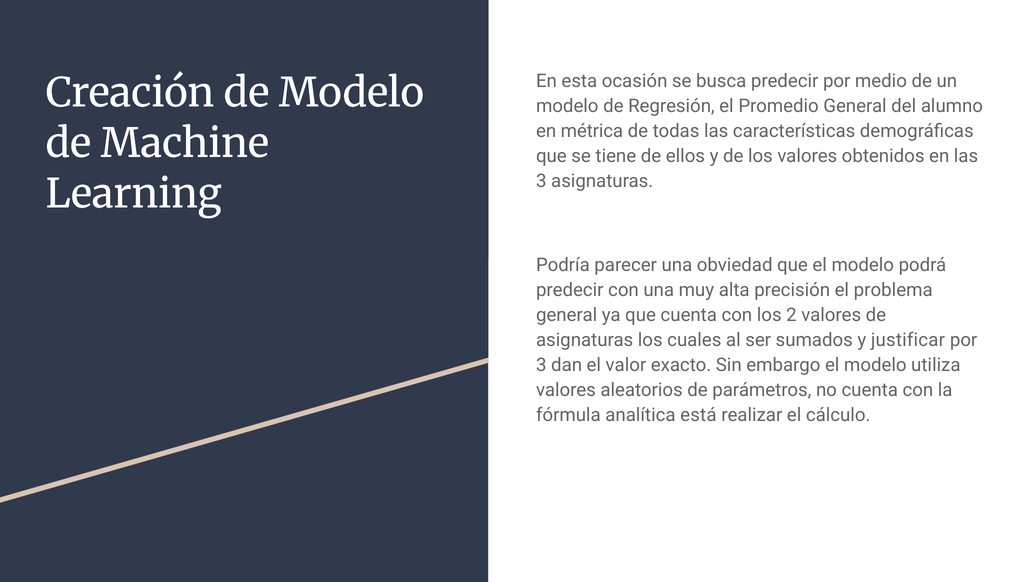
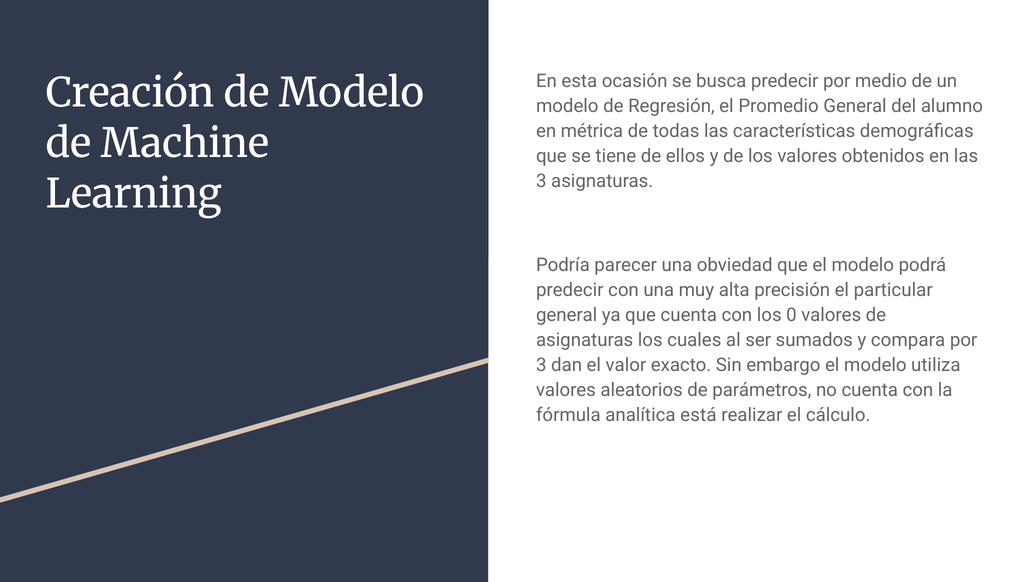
problema: problema -> particular
2: 2 -> 0
justificar: justificar -> compara
